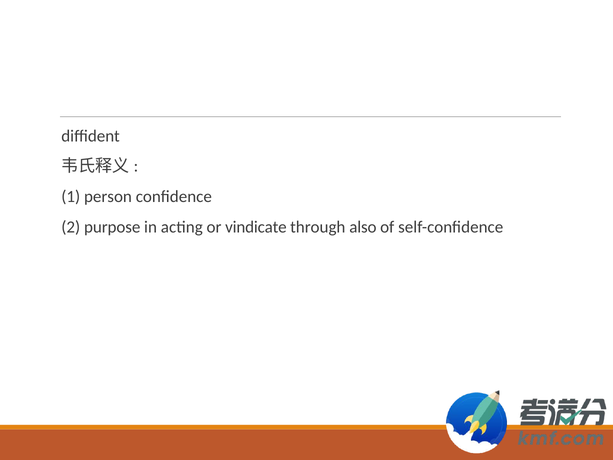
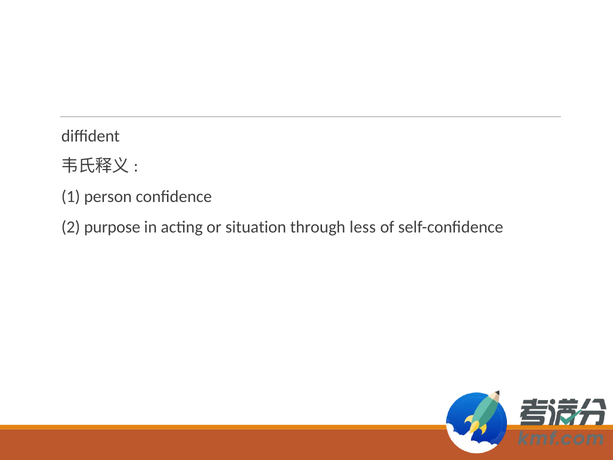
vindicate: vindicate -> situation
also: also -> less
